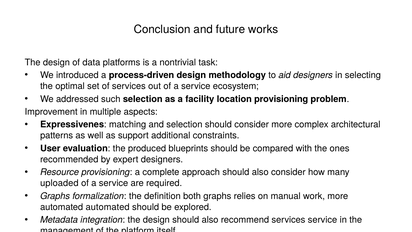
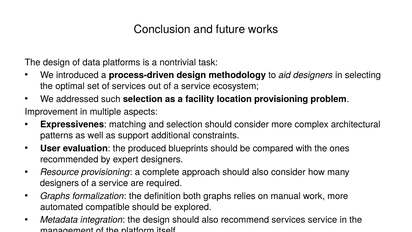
uploaded at (59, 183): uploaded -> designers
automated automated: automated -> compatible
